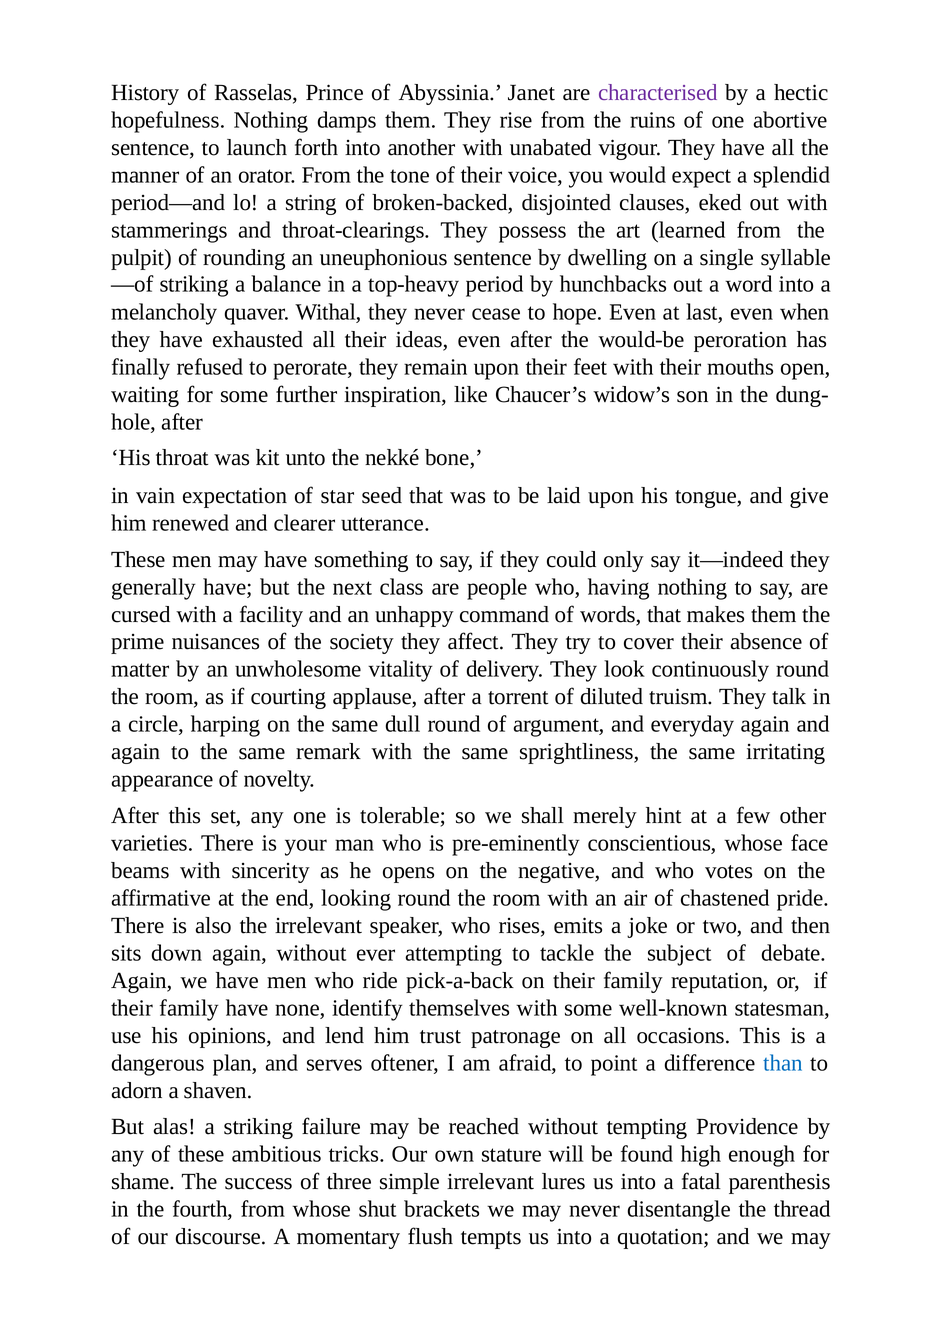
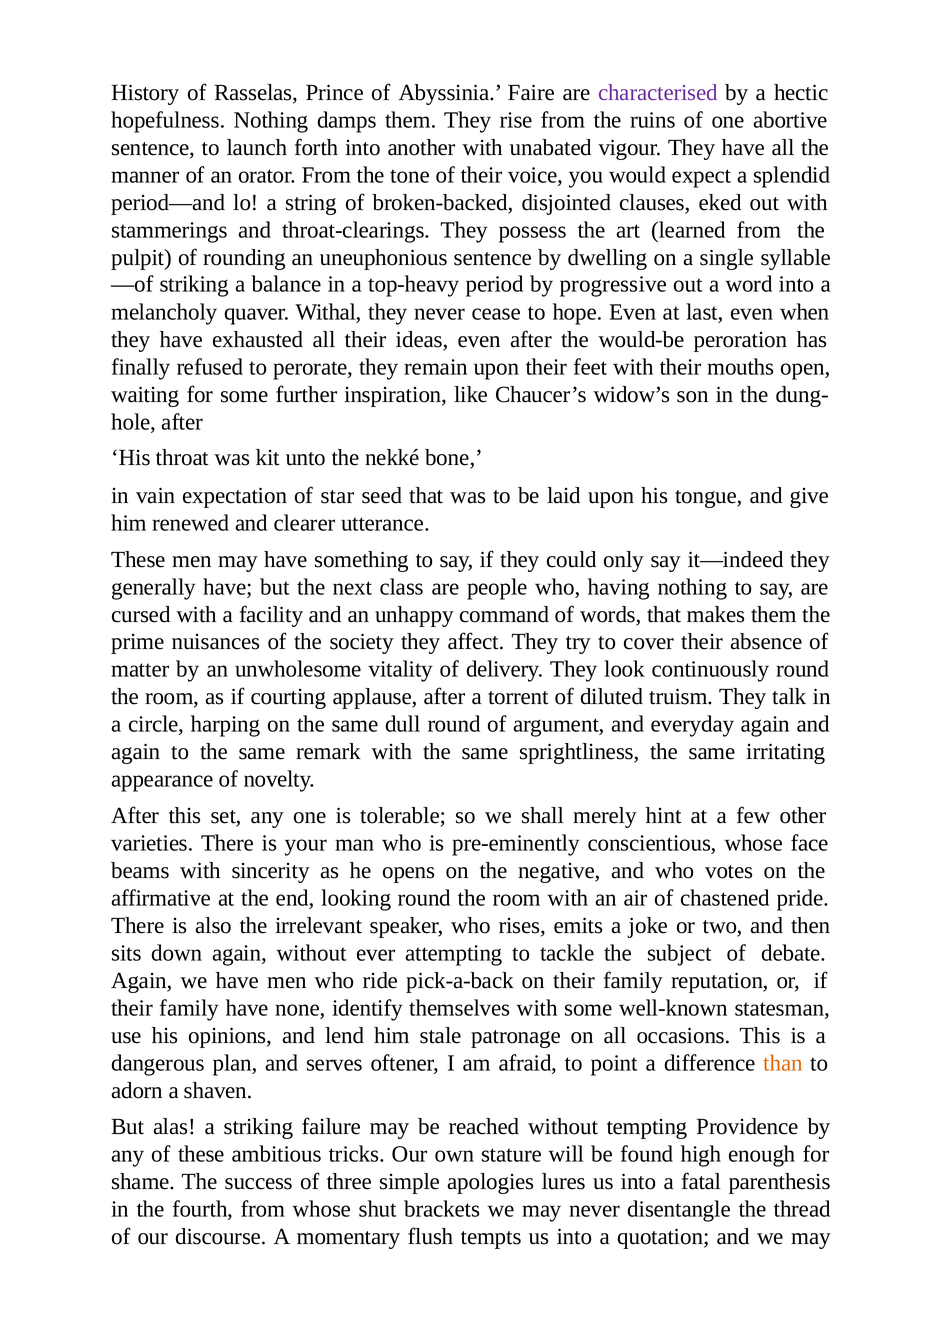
Janet: Janet -> Faire
hunchbacks: hunchbacks -> progressive
trust: trust -> stale
than colour: blue -> orange
simple irrelevant: irrelevant -> apologies
